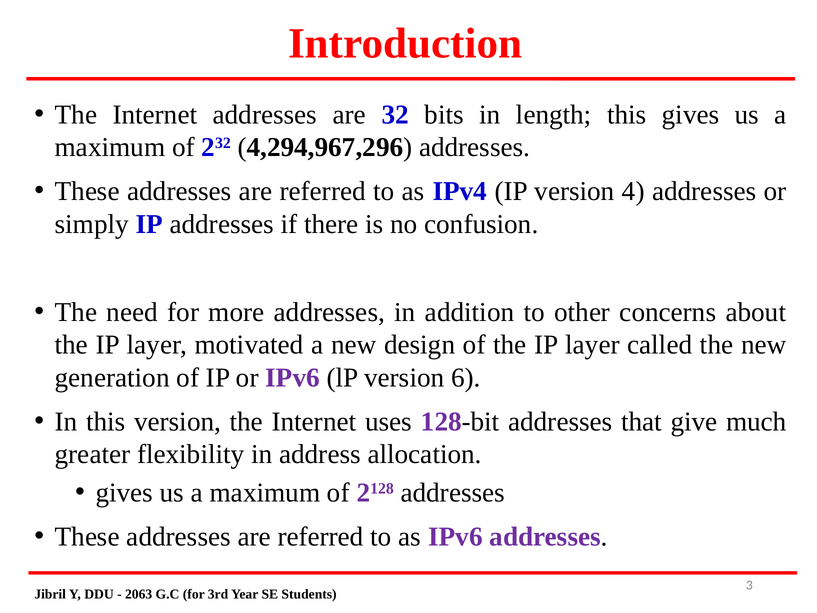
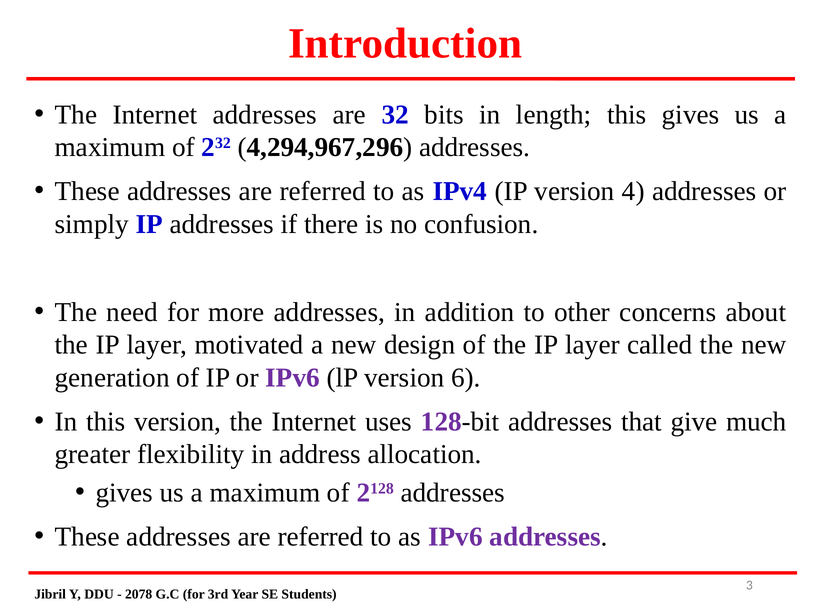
2063: 2063 -> 2078
